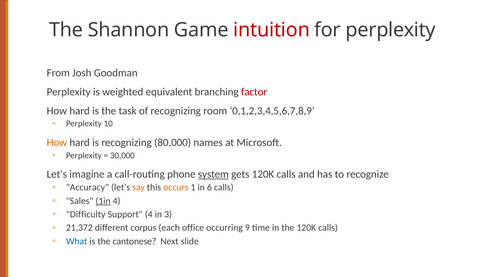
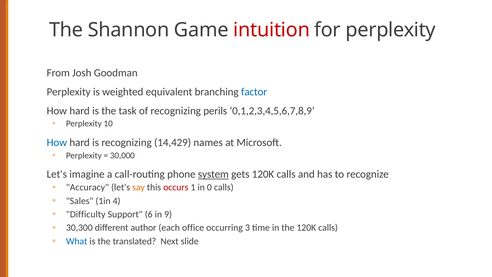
factor colour: red -> blue
room: room -> perils
How at (57, 143) colour: orange -> blue
80,000: 80,000 -> 14,429
occurs colour: orange -> red
6: 6 -> 0
1in underline: present -> none
Support 4: 4 -> 6
3: 3 -> 9
21,372: 21,372 -> 30,300
corpus: corpus -> author
9: 9 -> 3
cantonese: cantonese -> translated
